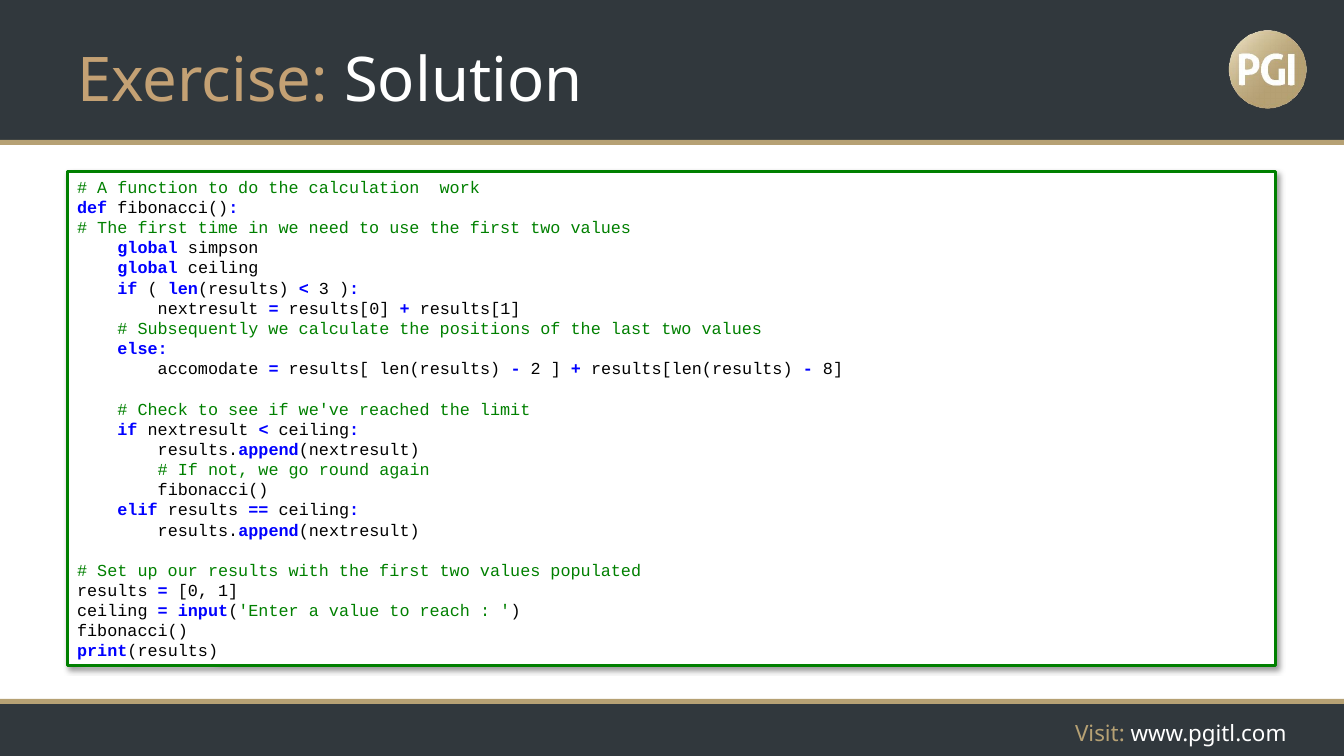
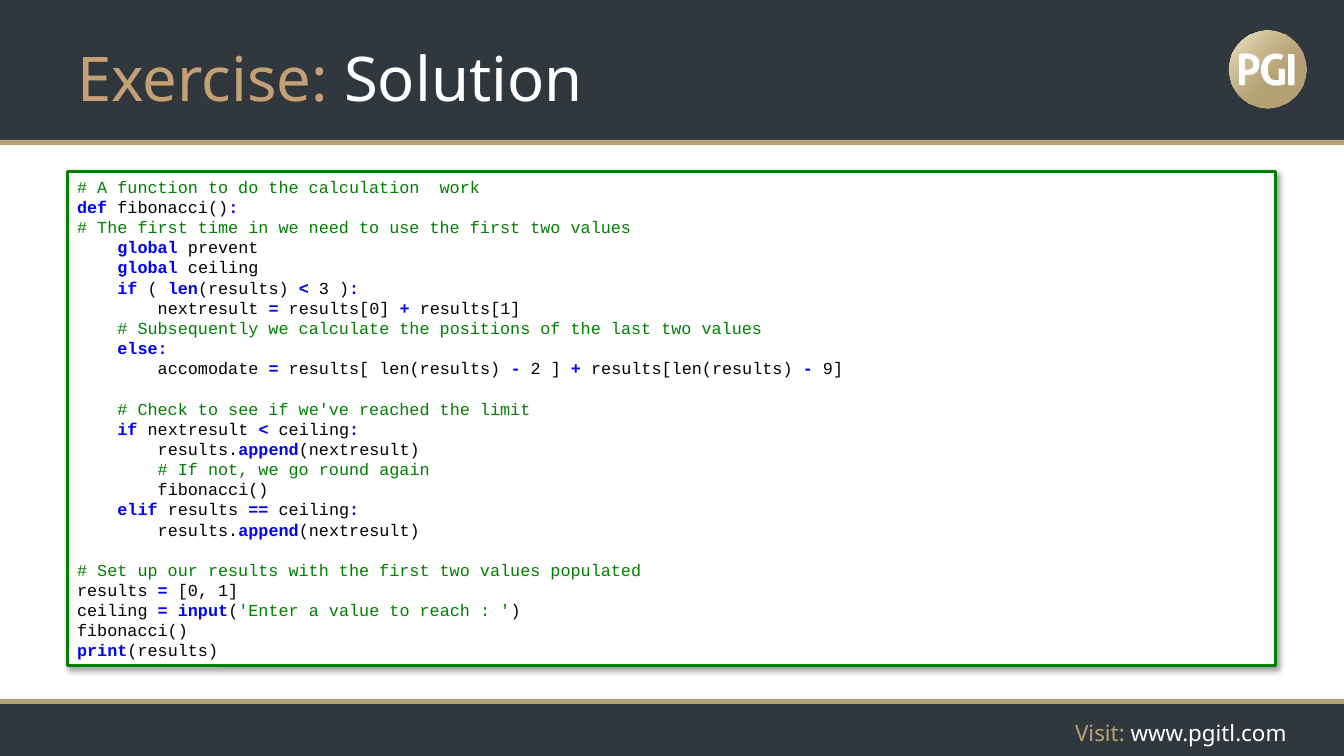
simpson: simpson -> prevent
8: 8 -> 9
